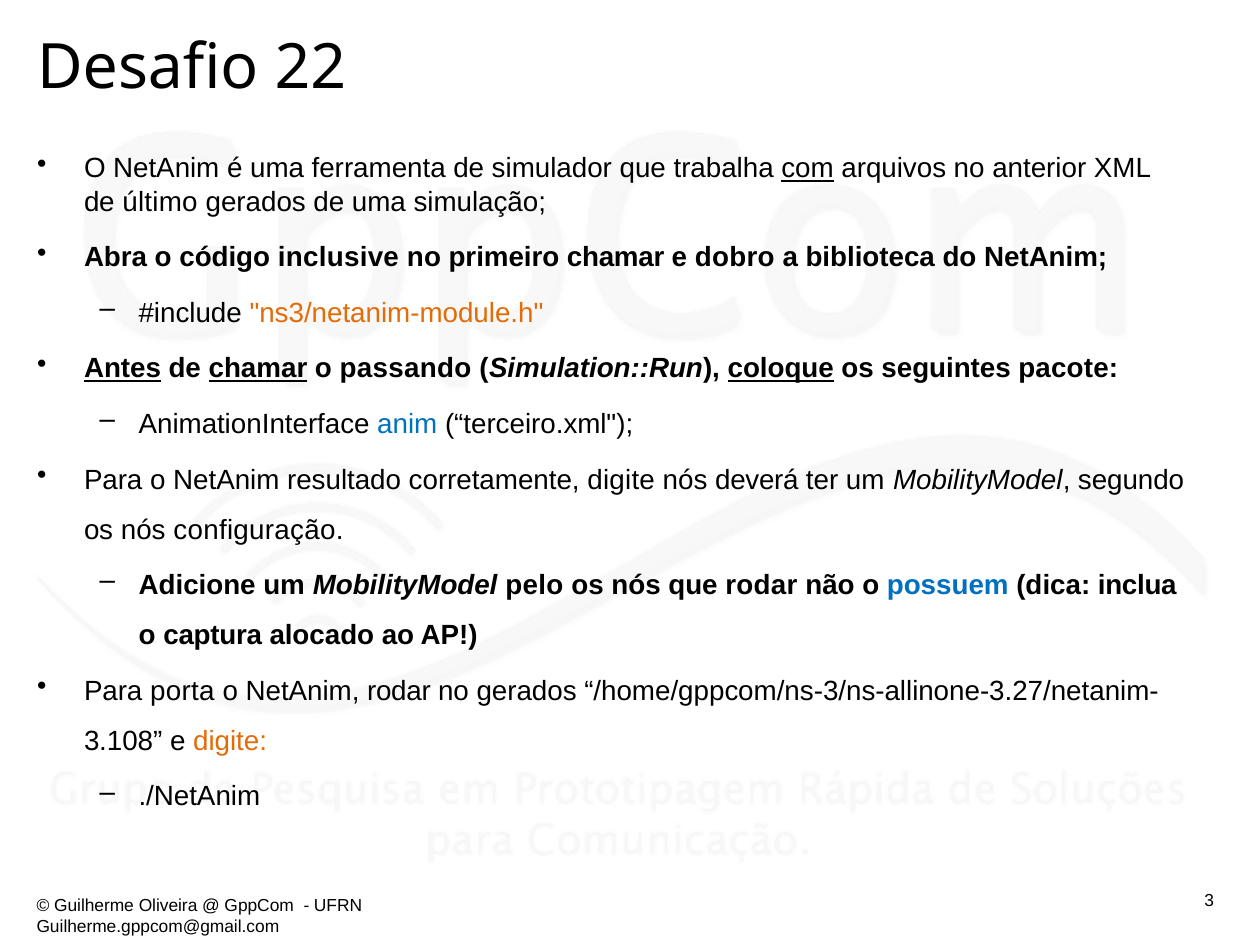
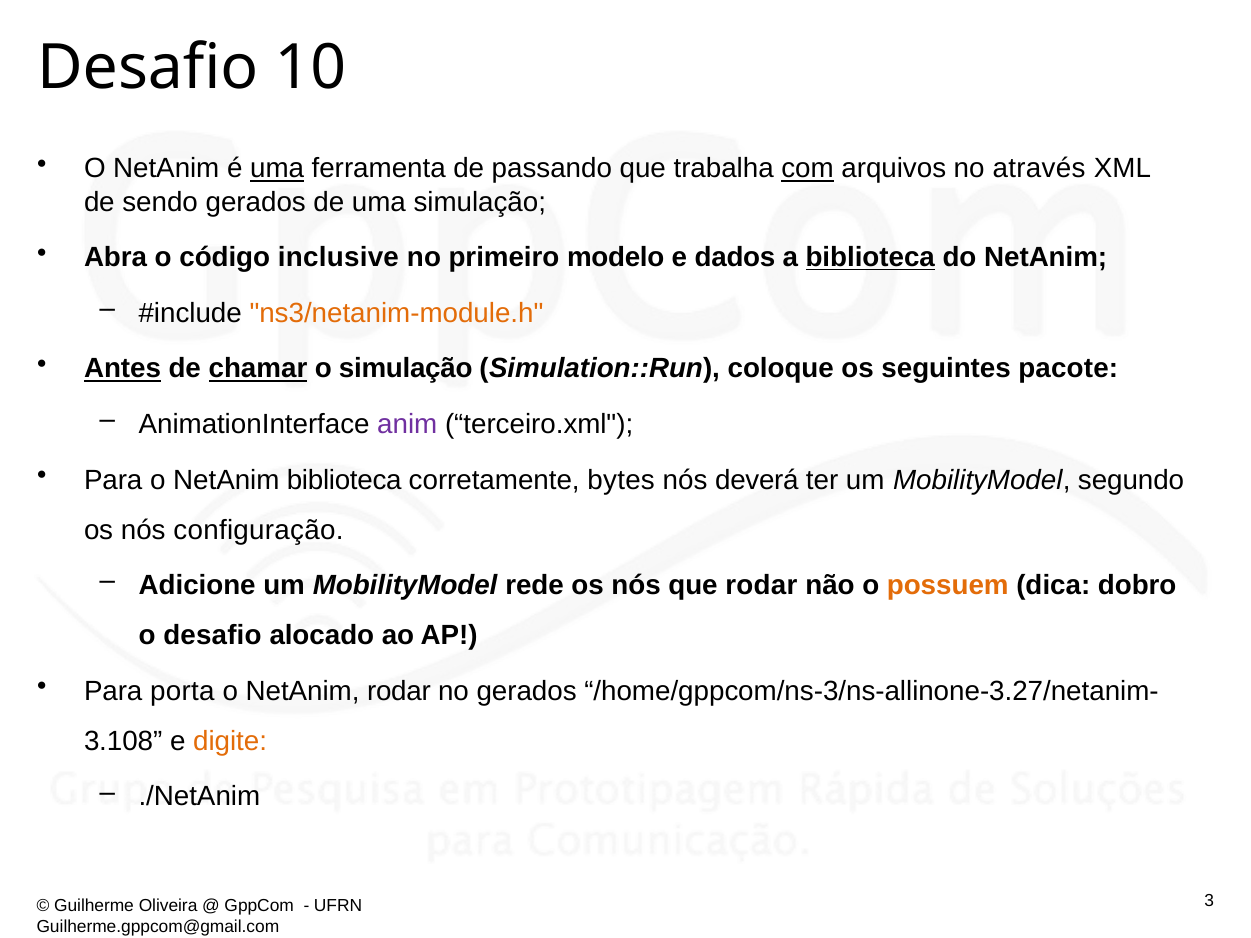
22: 22 -> 10
uma at (277, 169) underline: none -> present
simulador: simulador -> passando
anterior: anterior -> através
último: último -> sendo
primeiro chamar: chamar -> modelo
dobro: dobro -> dados
biblioteca at (870, 258) underline: none -> present
o passando: passando -> simulação
coloque underline: present -> none
anim colour: blue -> purple
NetAnim resultado: resultado -> biblioteca
corretamente digite: digite -> bytes
pelo: pelo -> rede
possuem colour: blue -> orange
inclua: inclua -> dobro
o captura: captura -> desafio
